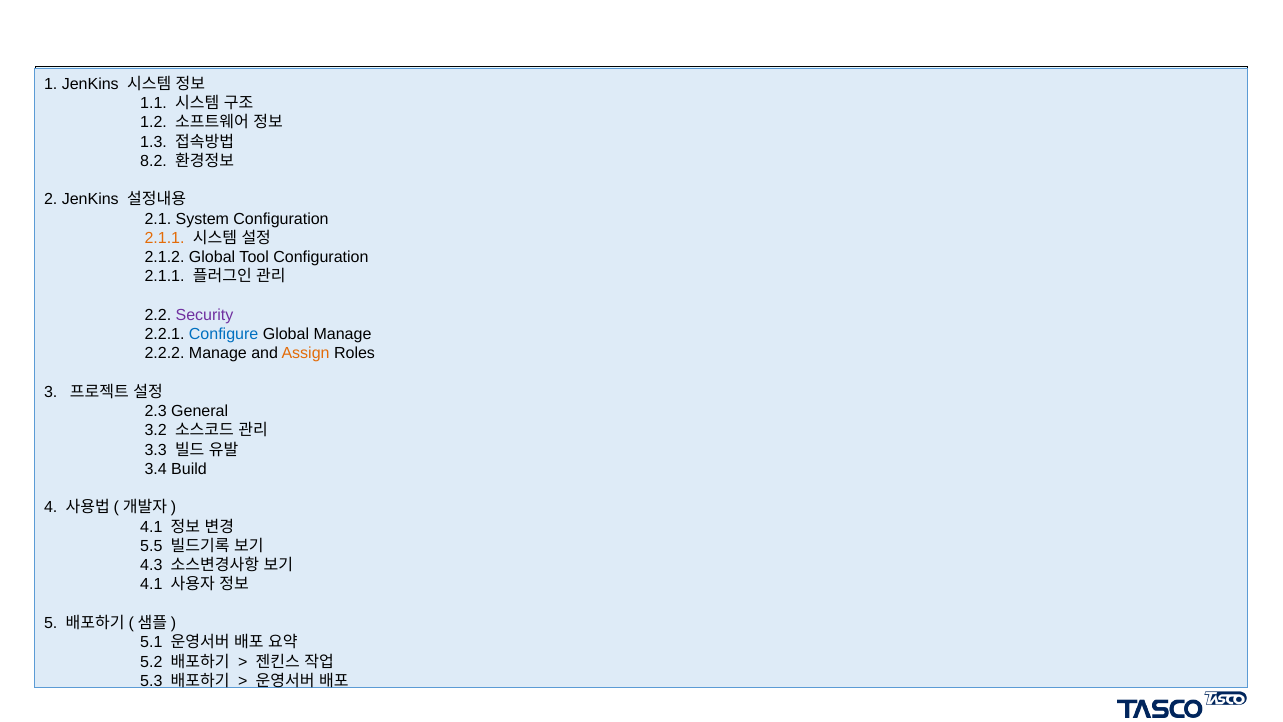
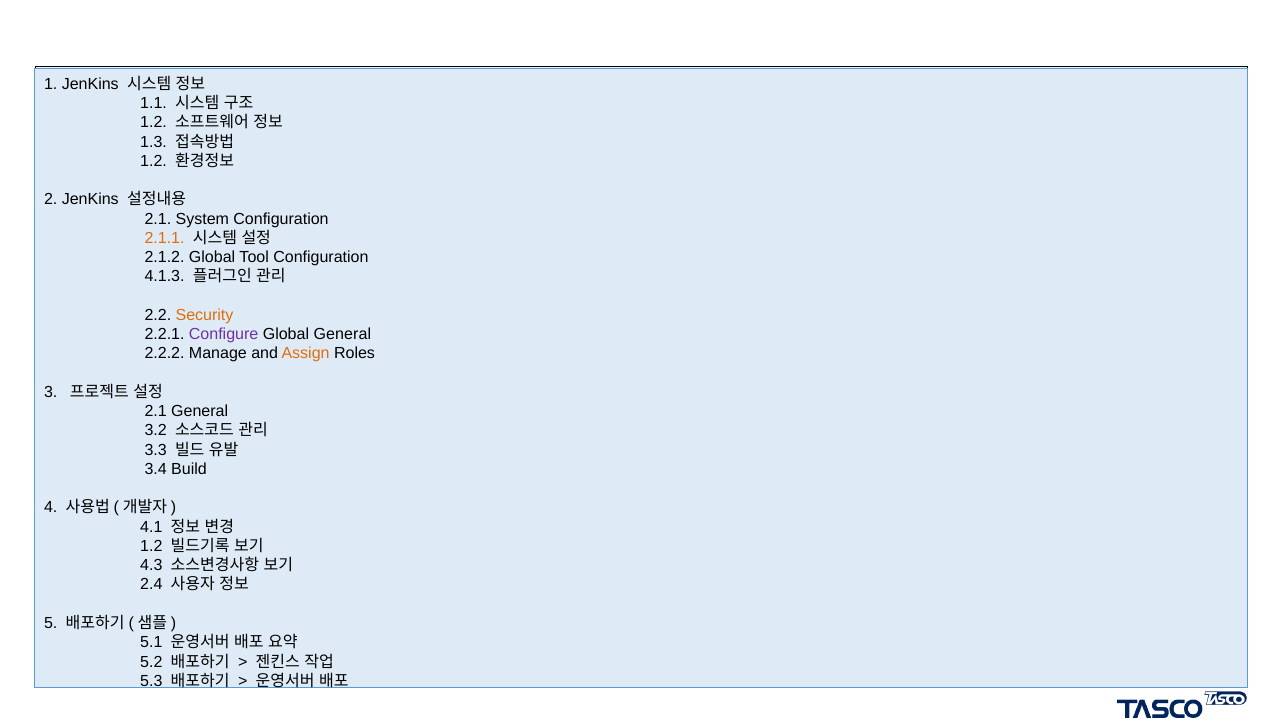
8.2 at (154, 161): 8.2 -> 1.2
2.1.1 at (165, 277): 2.1.1 -> 4.1.3
Security colour: purple -> orange
Configure colour: blue -> purple
Global Manage: Manage -> General
2.3 at (156, 411): 2.3 -> 2.1
5.5 at (151, 546): 5.5 -> 1.2
4.1 at (151, 584): 4.1 -> 2.4
